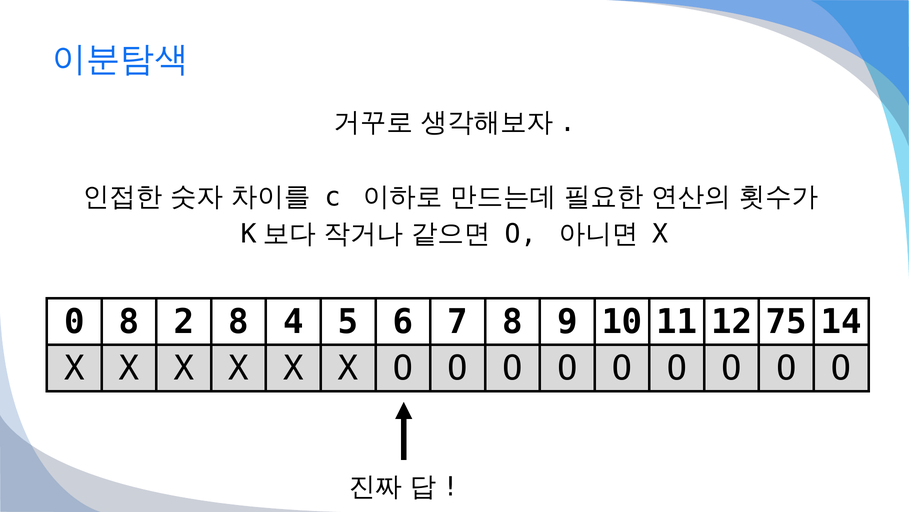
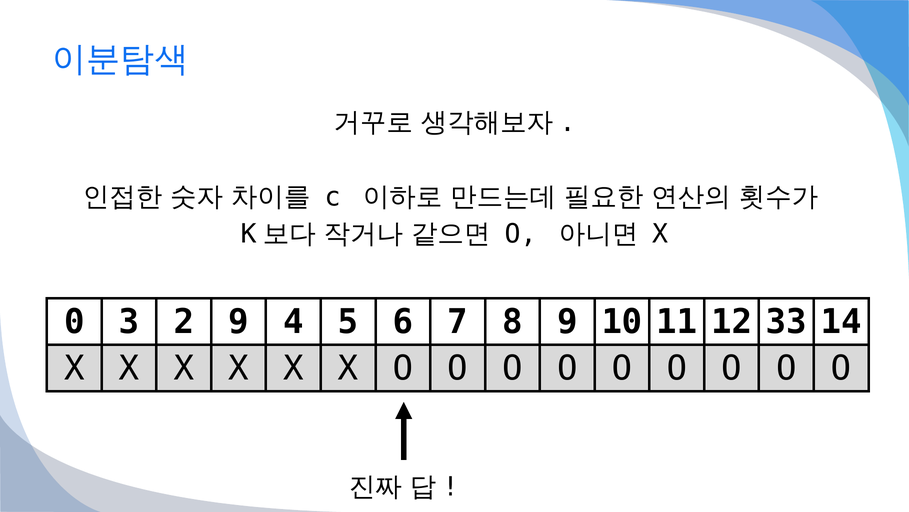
0 8: 8 -> 3
2 8: 8 -> 9
75: 75 -> 33
